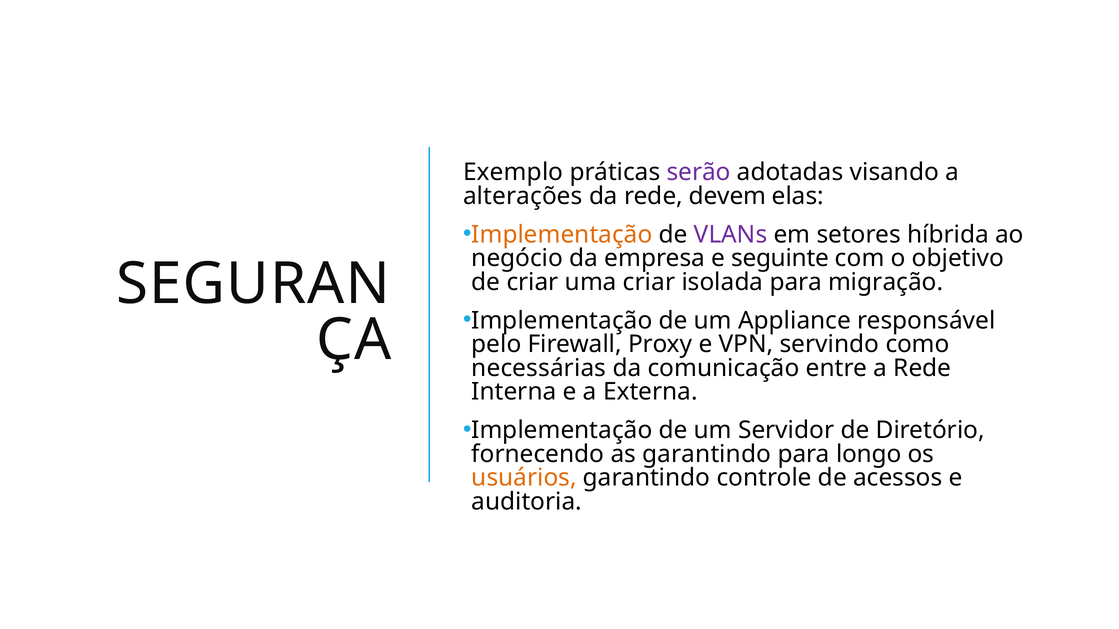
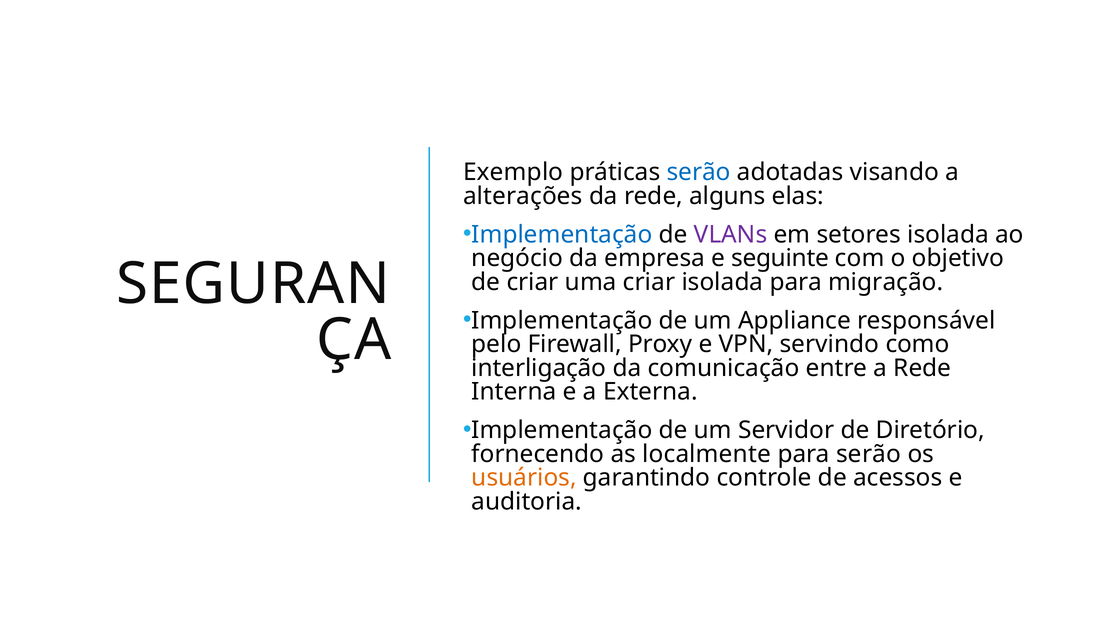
serão at (699, 172) colour: purple -> blue
devem: devem -> alguns
Implementação at (562, 235) colour: orange -> blue
setores híbrida: híbrida -> isolada
necessárias: necessárias -> interligação
as garantindo: garantindo -> localmente
para longo: longo -> serão
